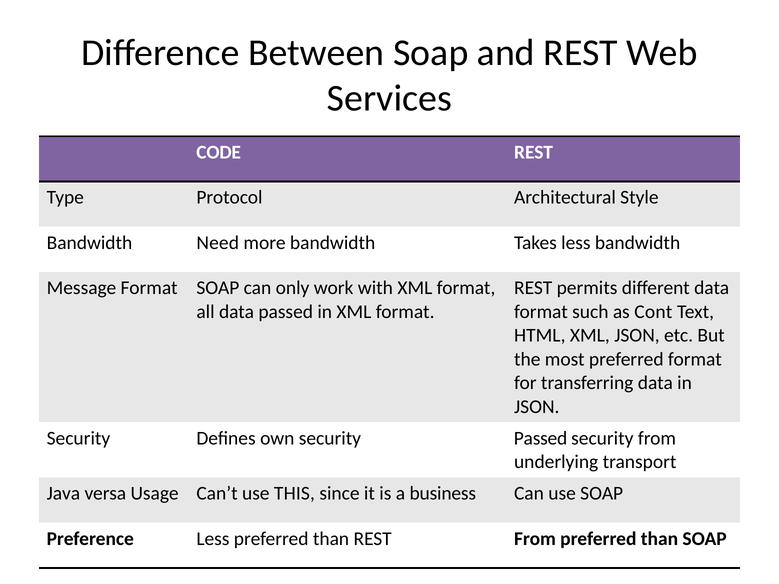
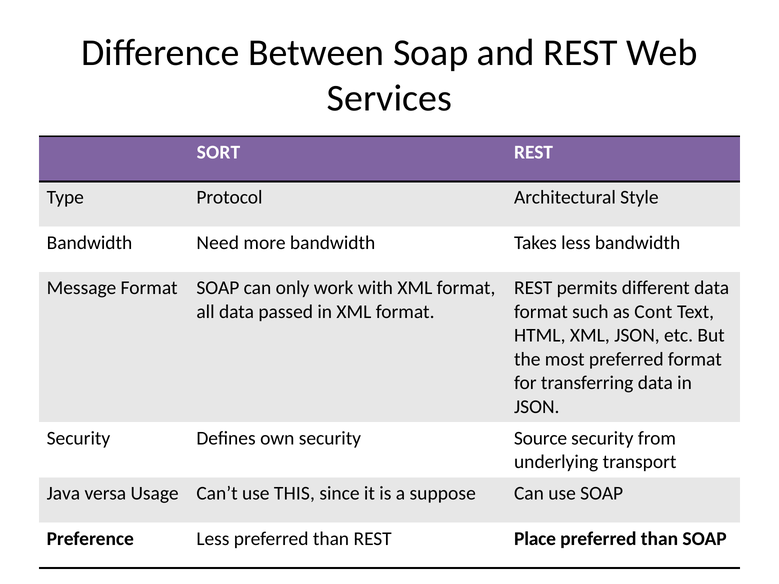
CODE: CODE -> SORT
security Passed: Passed -> Source
business: business -> suppose
REST From: From -> Place
